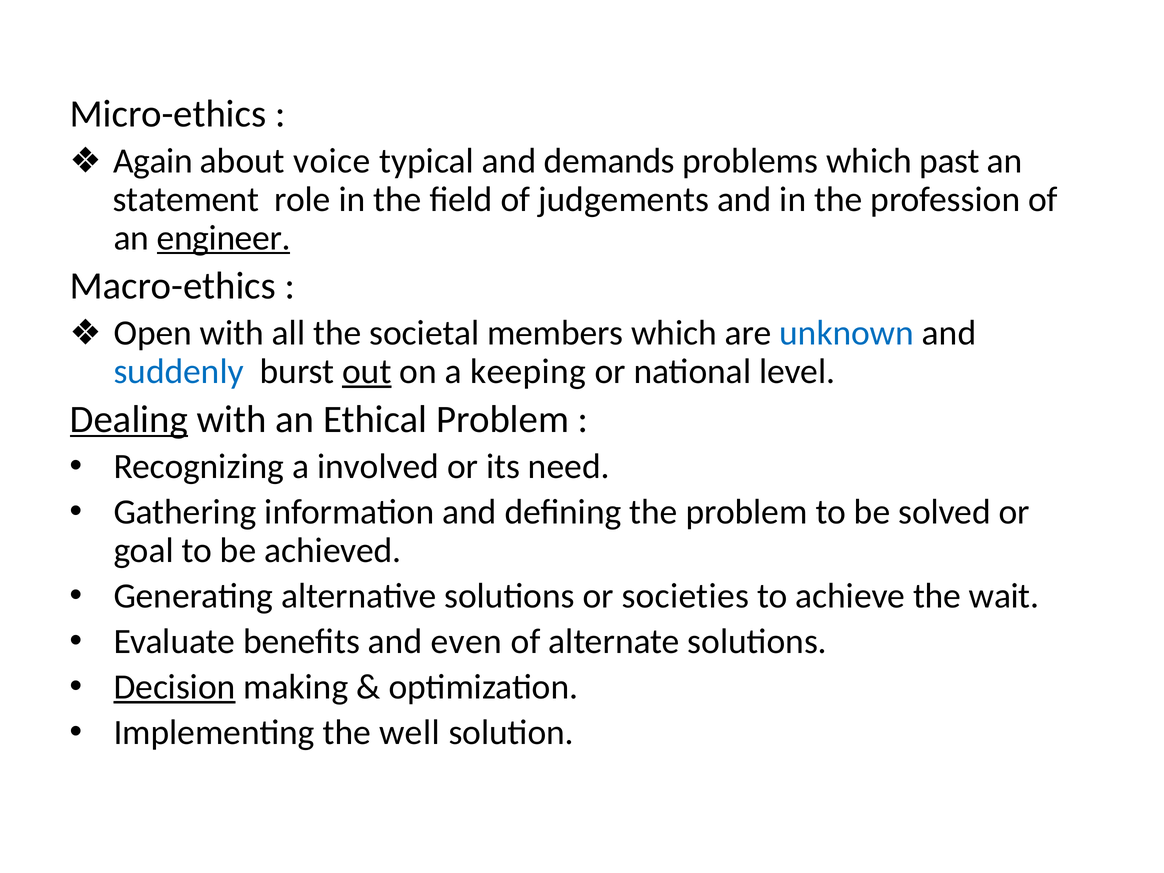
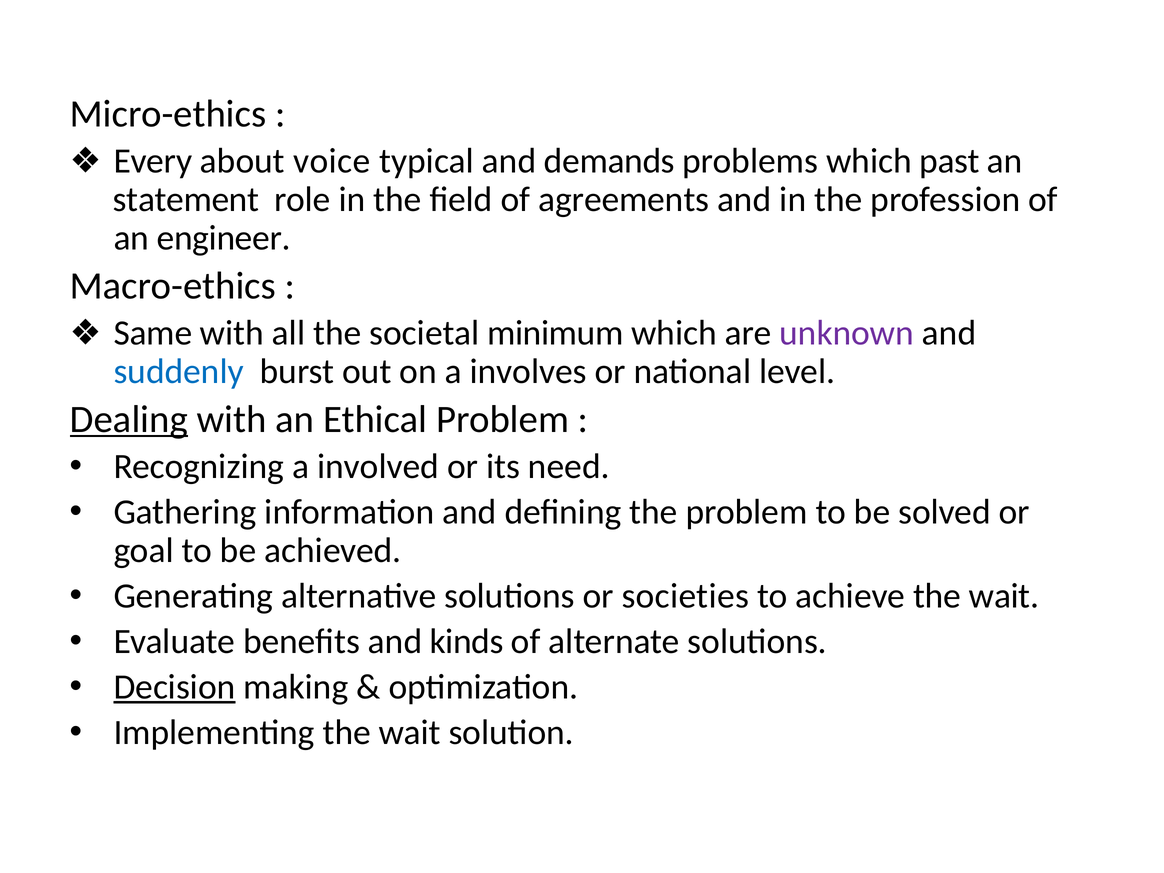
Again: Again -> Every
judgements: judgements -> agreements
engineer underline: present -> none
Open: Open -> Same
members: members -> minimum
unknown colour: blue -> purple
out underline: present -> none
keeping: keeping -> involves
even: even -> kinds
Implementing the well: well -> wait
